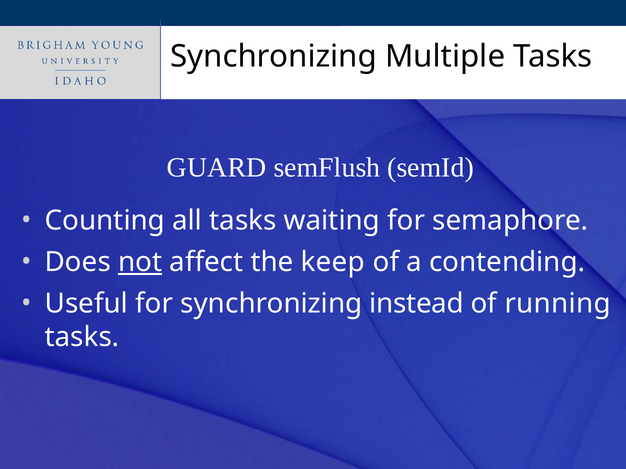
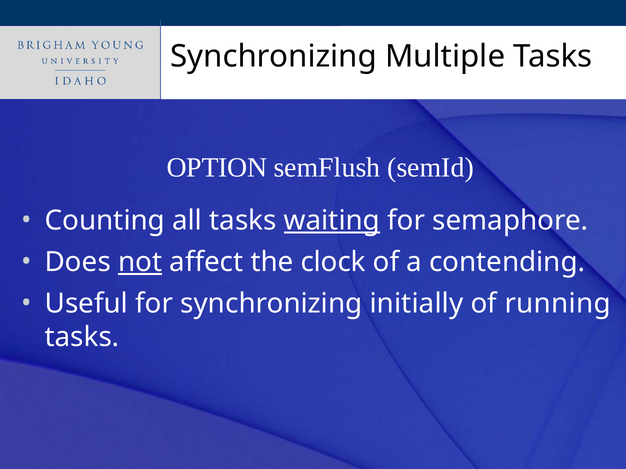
GUARD: GUARD -> OPTION
waiting underline: none -> present
keep: keep -> clock
instead: instead -> initially
